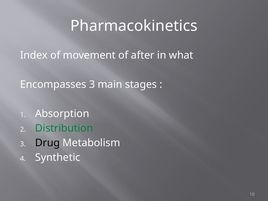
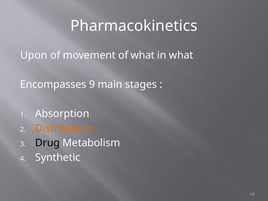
Index: Index -> Upon
of after: after -> what
Encompasses 3: 3 -> 9
Distribution colour: green -> orange
